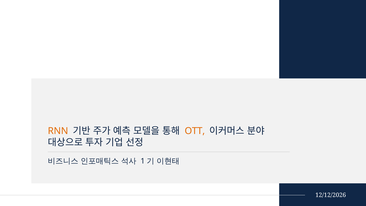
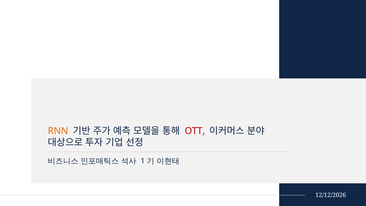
OTT colour: orange -> red
